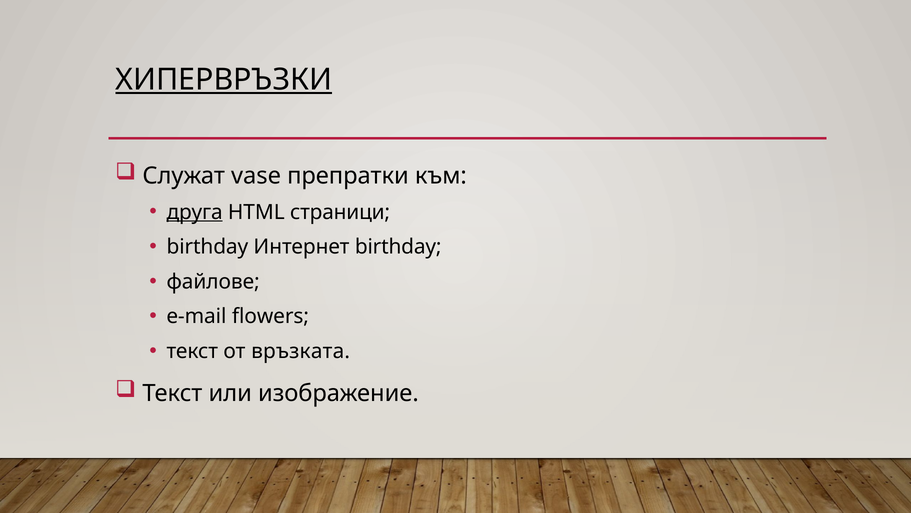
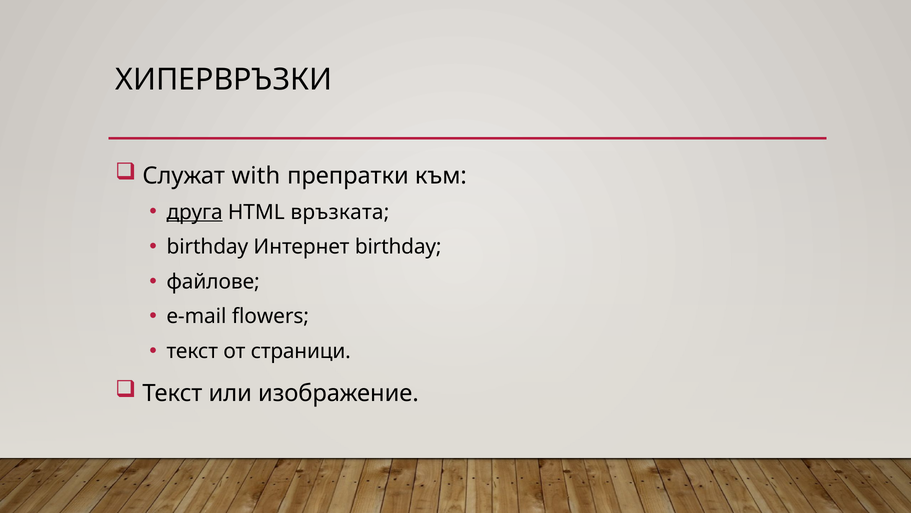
ХИПЕРВРЪЗКИ underline: present -> none
vase: vase -> with
страници: страници -> връзката
връзката: връзката -> страници
